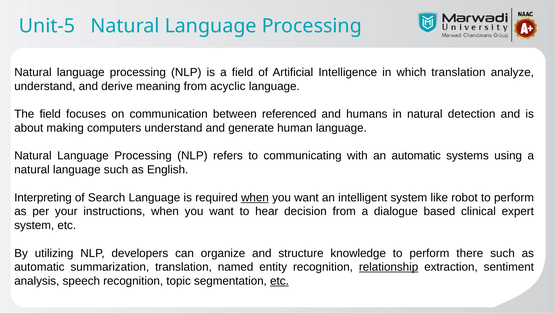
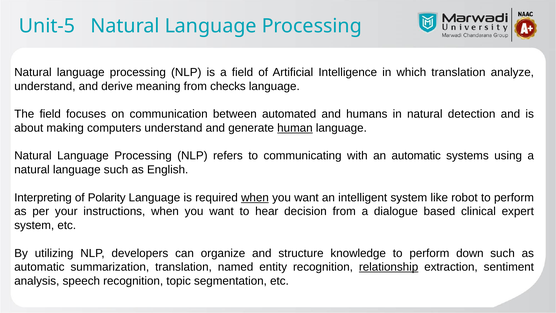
acyclic: acyclic -> checks
referenced: referenced -> automated
human underline: none -> present
Search: Search -> Polarity
there: there -> down
etc at (279, 281) underline: present -> none
